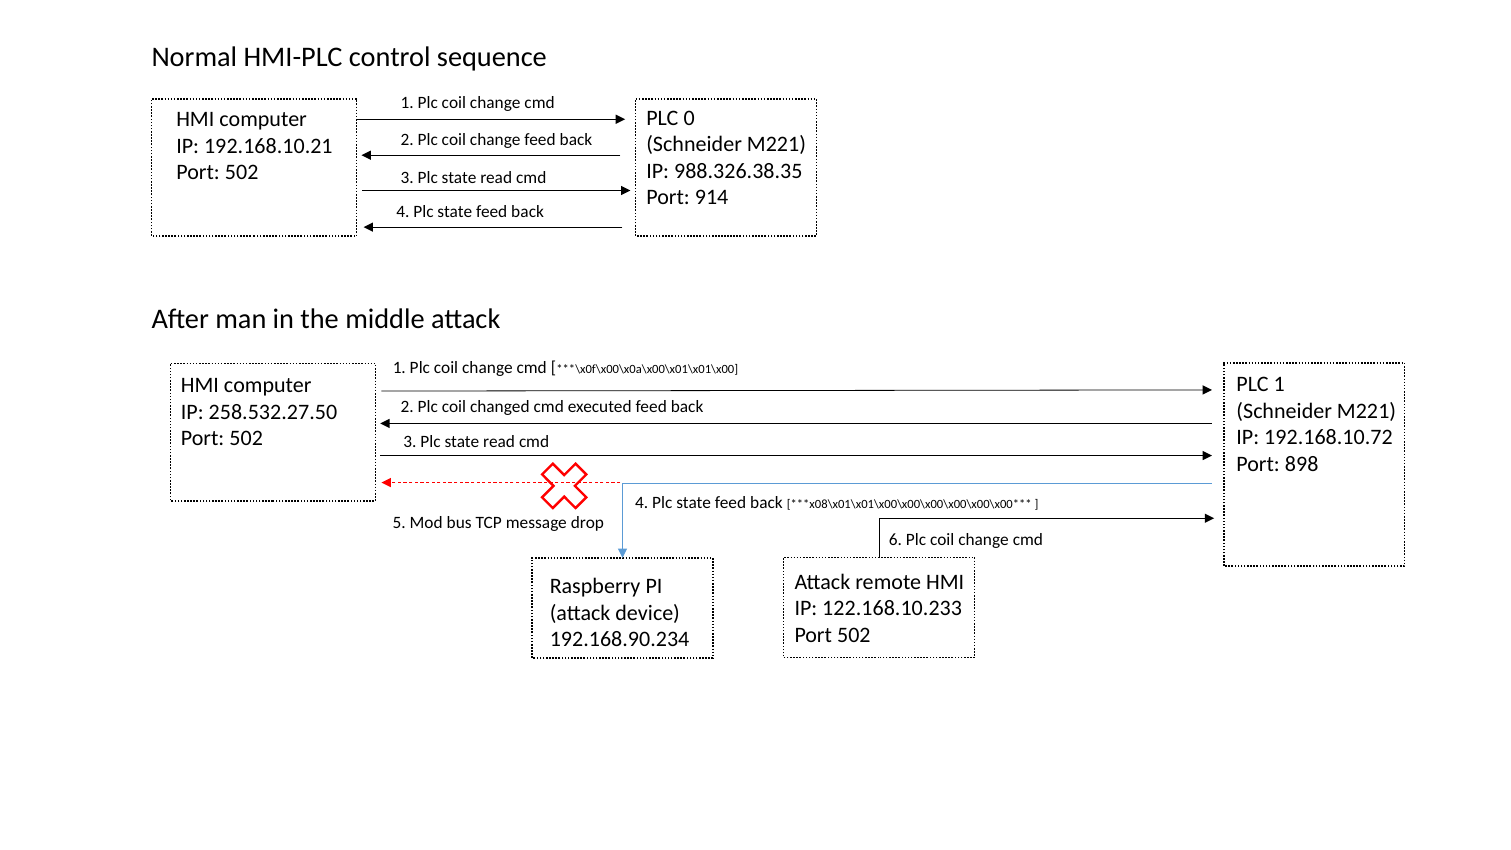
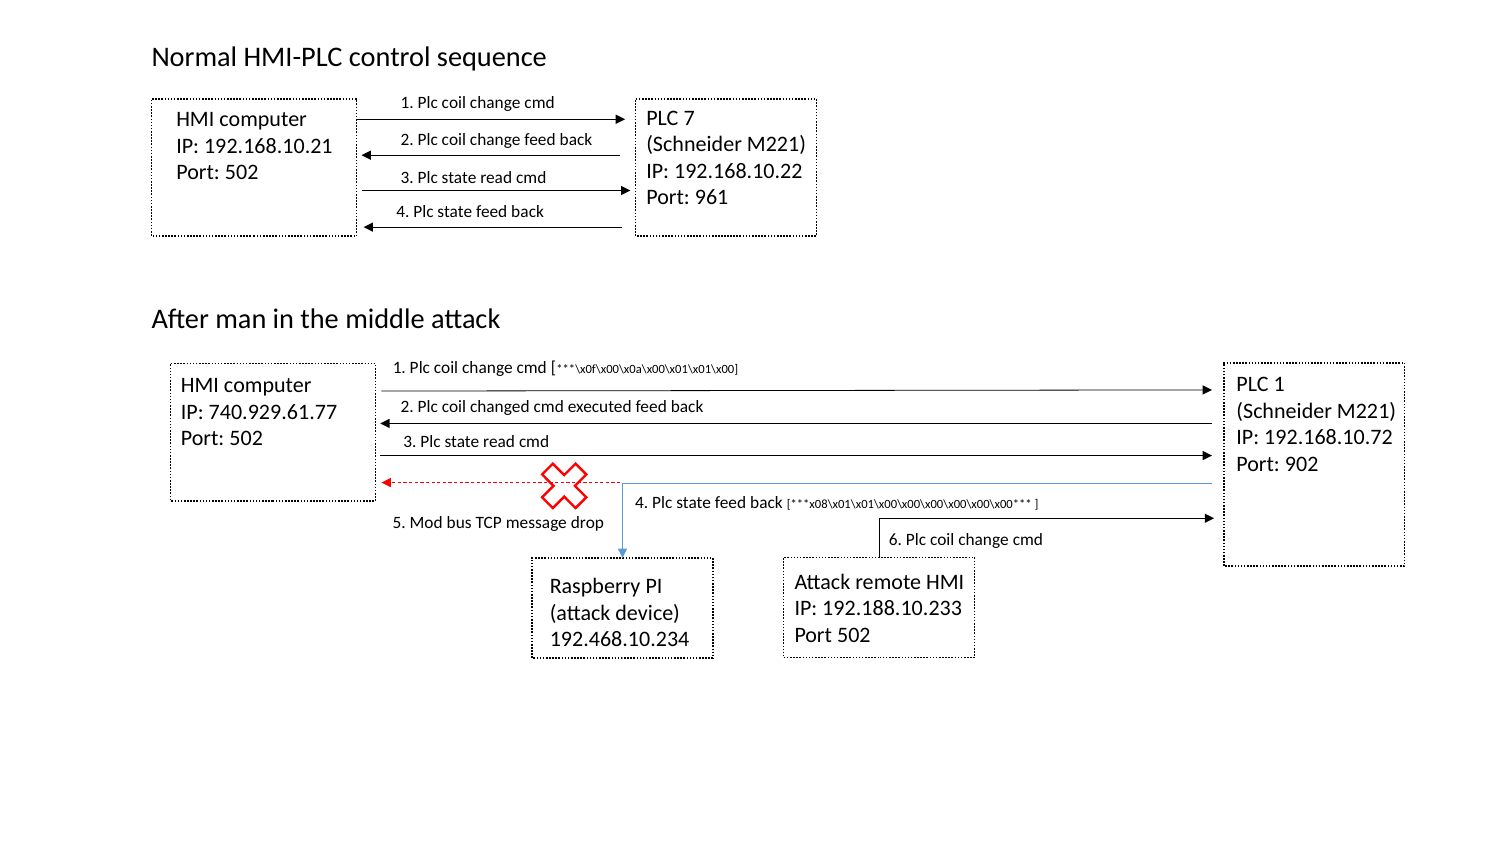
0: 0 -> 7
988.326.38.35: 988.326.38.35 -> 192.168.10.22
914: 914 -> 961
258.532.27.50: 258.532.27.50 -> 740.929.61.77
898: 898 -> 902
122.168.10.233: 122.168.10.233 -> 192.188.10.233
192.168.90.234: 192.168.90.234 -> 192.468.10.234
